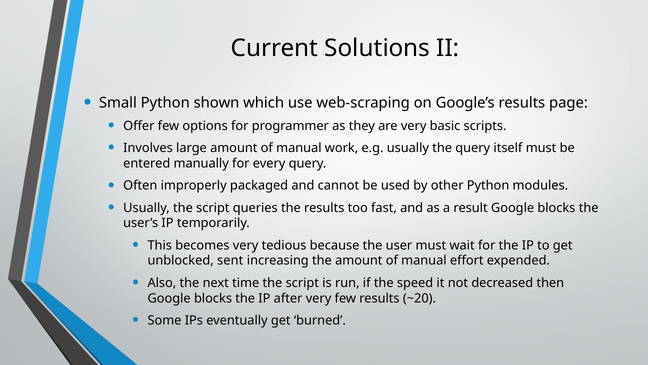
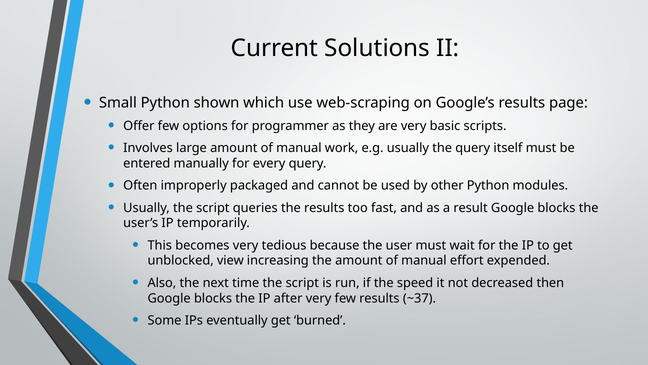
sent: sent -> view
~20: ~20 -> ~37
